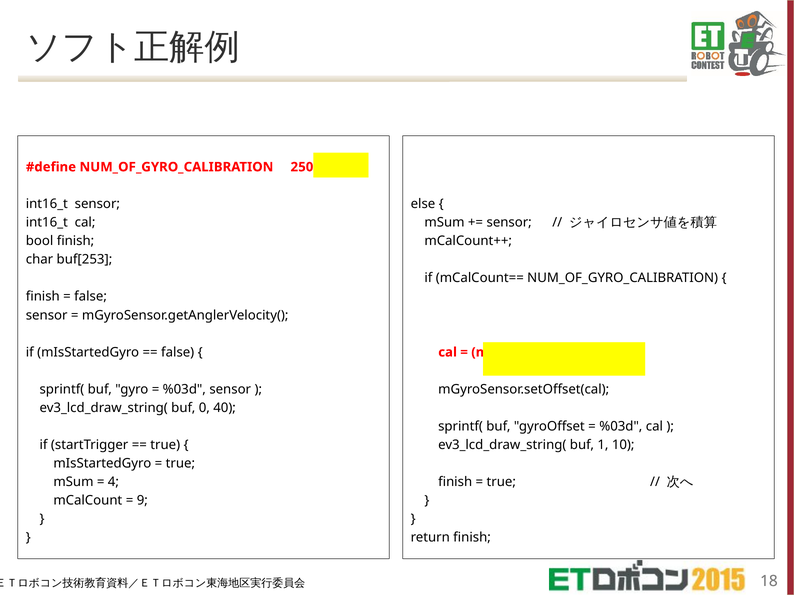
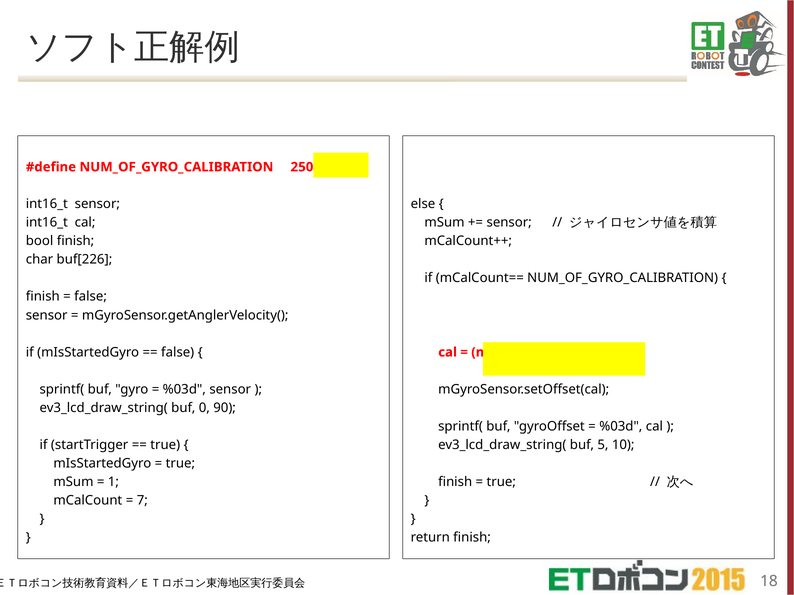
buf[253: buf[253 -> buf[226
40: 40 -> 90
1: 1 -> 5
4: 4 -> 1
9: 9 -> 7
